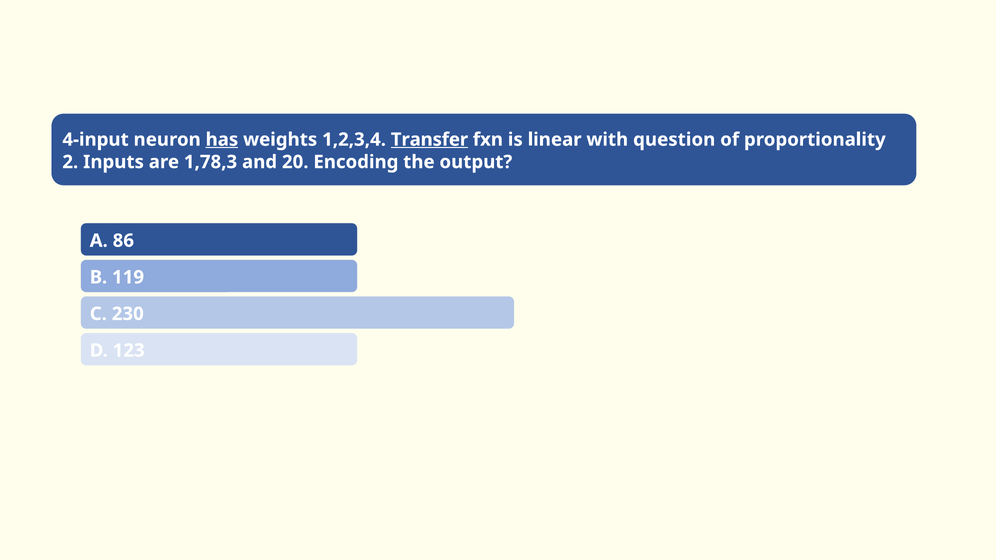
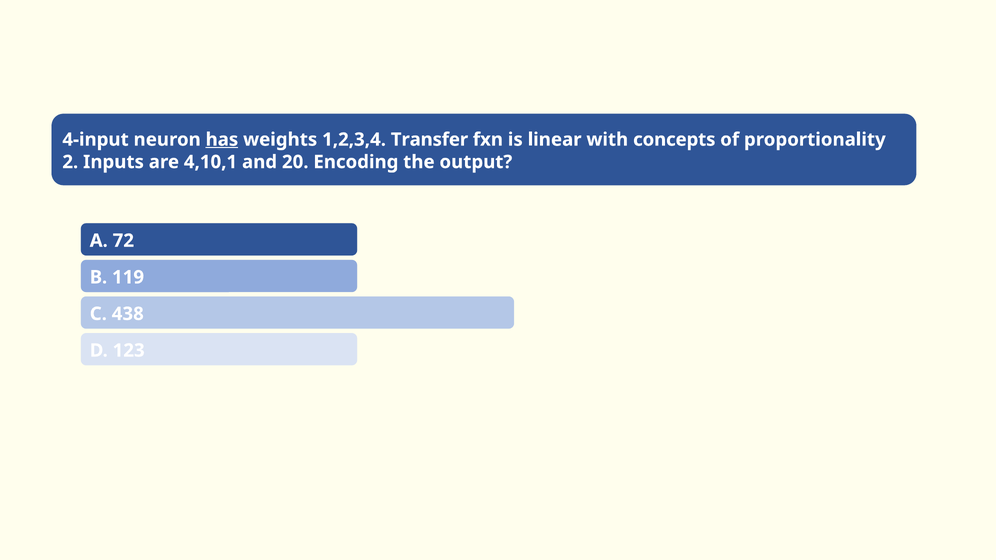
Transfer underline: present -> none
question: question -> concepts
1,78,3: 1,78,3 -> 4,10,1
86: 86 -> 72
230: 230 -> 438
